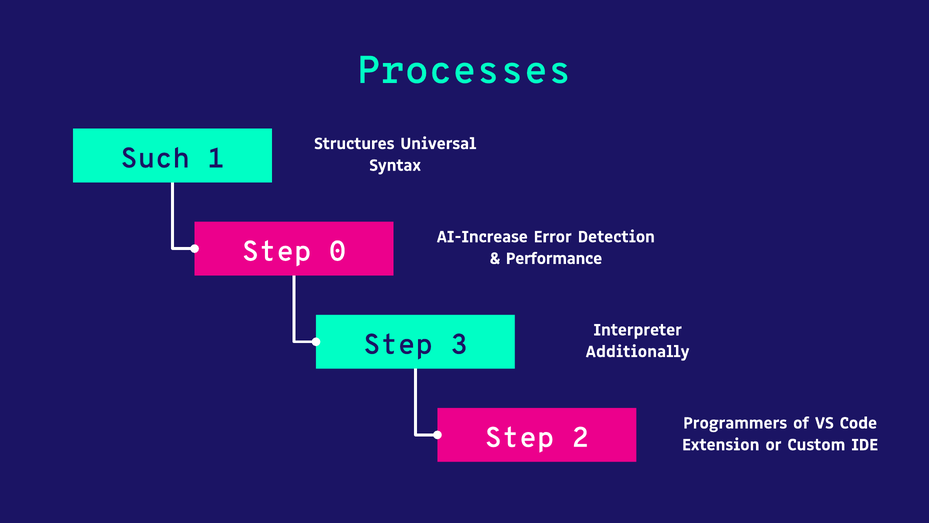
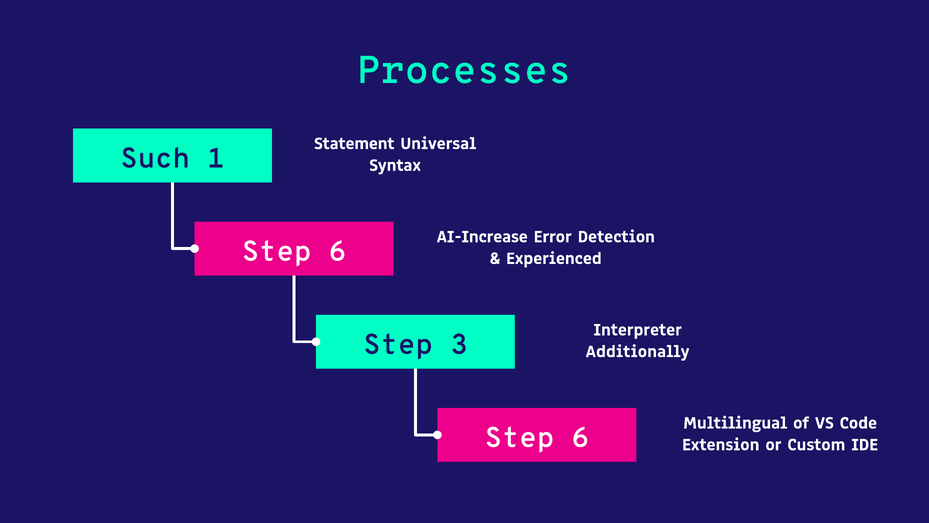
Structures: Structures -> Statement
0 at (337, 251): 0 -> 6
Performance: Performance -> Experienced
Programmers: Programmers -> Multilingual
2 at (580, 437): 2 -> 6
